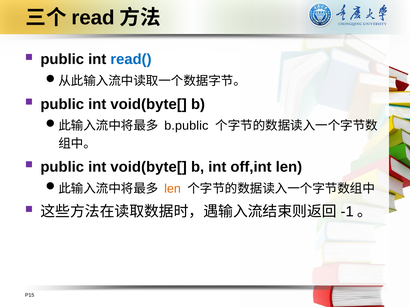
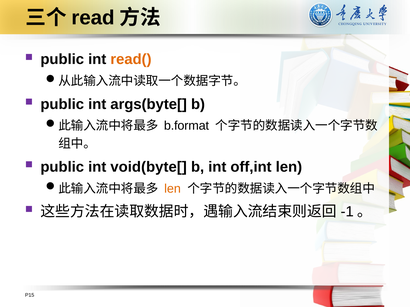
read( colour: blue -> orange
void(byte[ at (149, 104): void(byte[ -> args(byte[
b.public: b.public -> b.format
